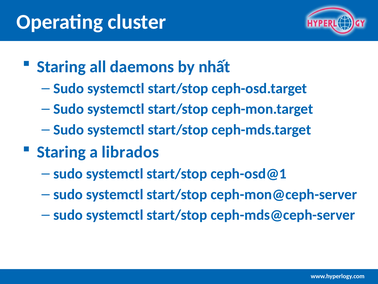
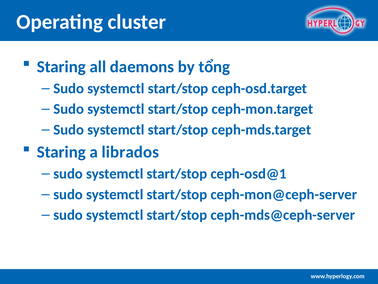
nhất: nhất -> tổng
